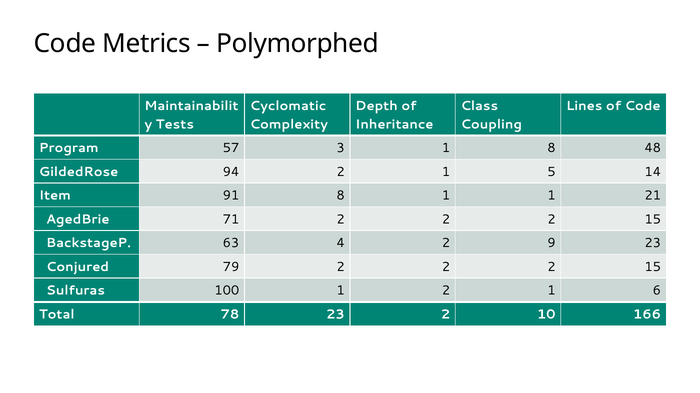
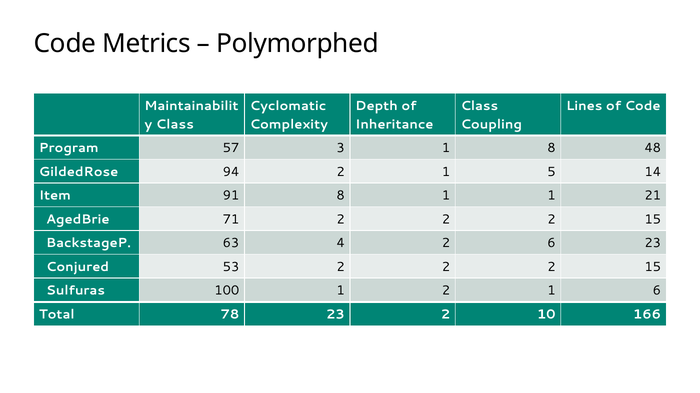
Tests at (175, 125): Tests -> Class
2 9: 9 -> 6
79: 79 -> 53
